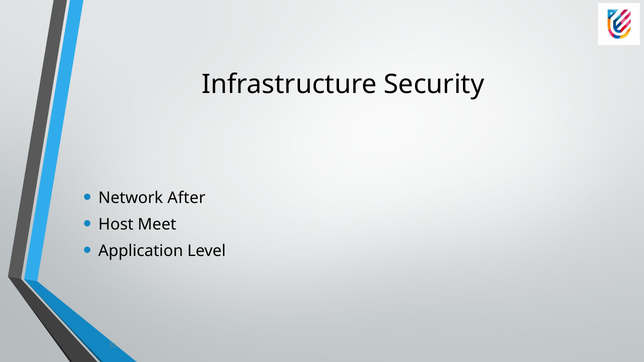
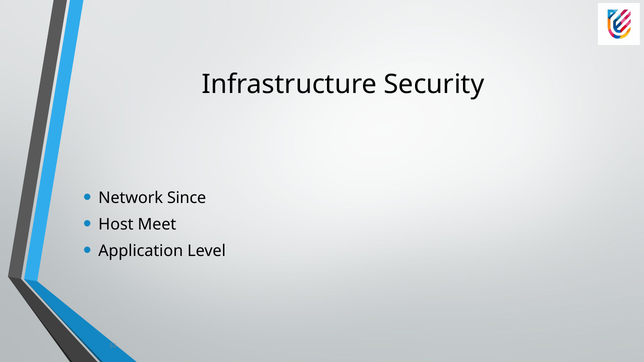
After: After -> Since
